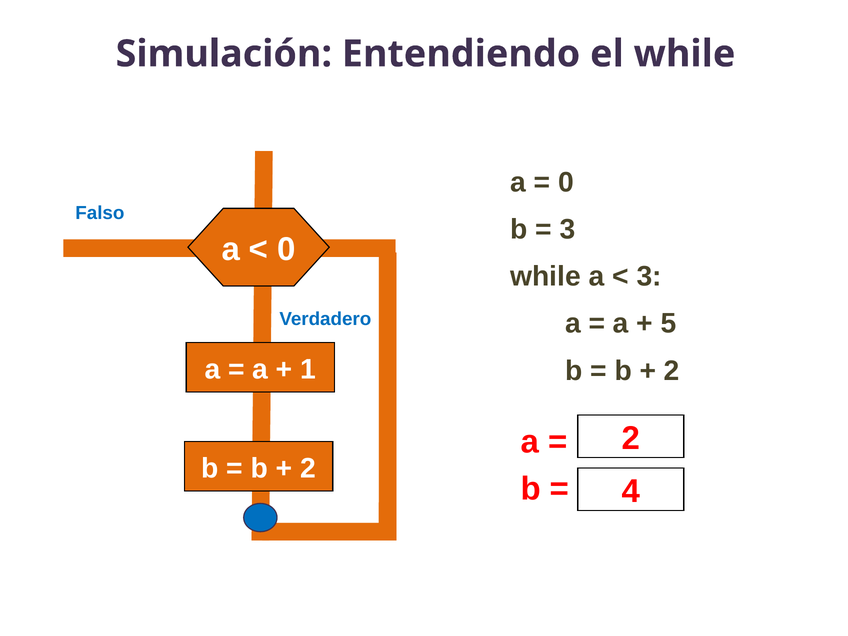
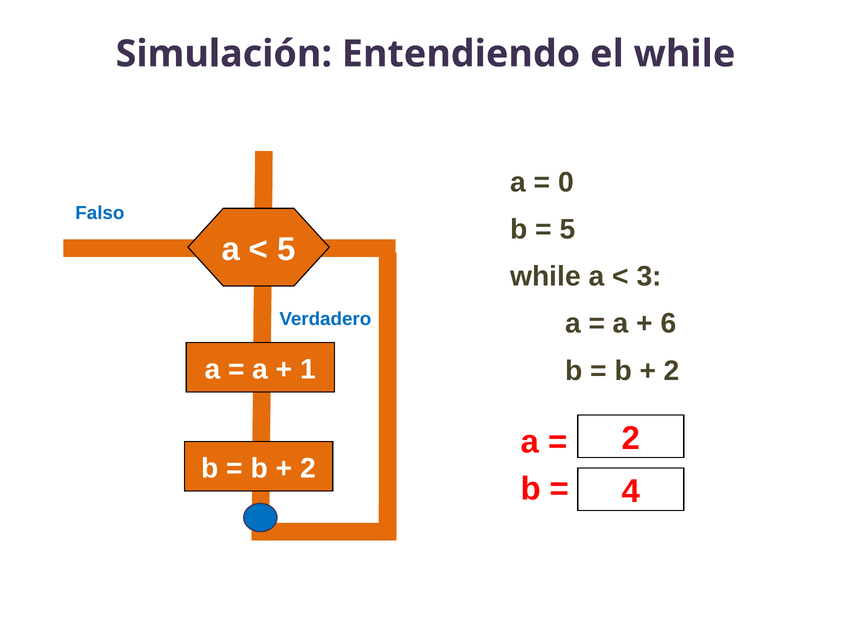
3 at (568, 229): 3 -> 5
0 at (286, 249): 0 -> 5
5: 5 -> 6
